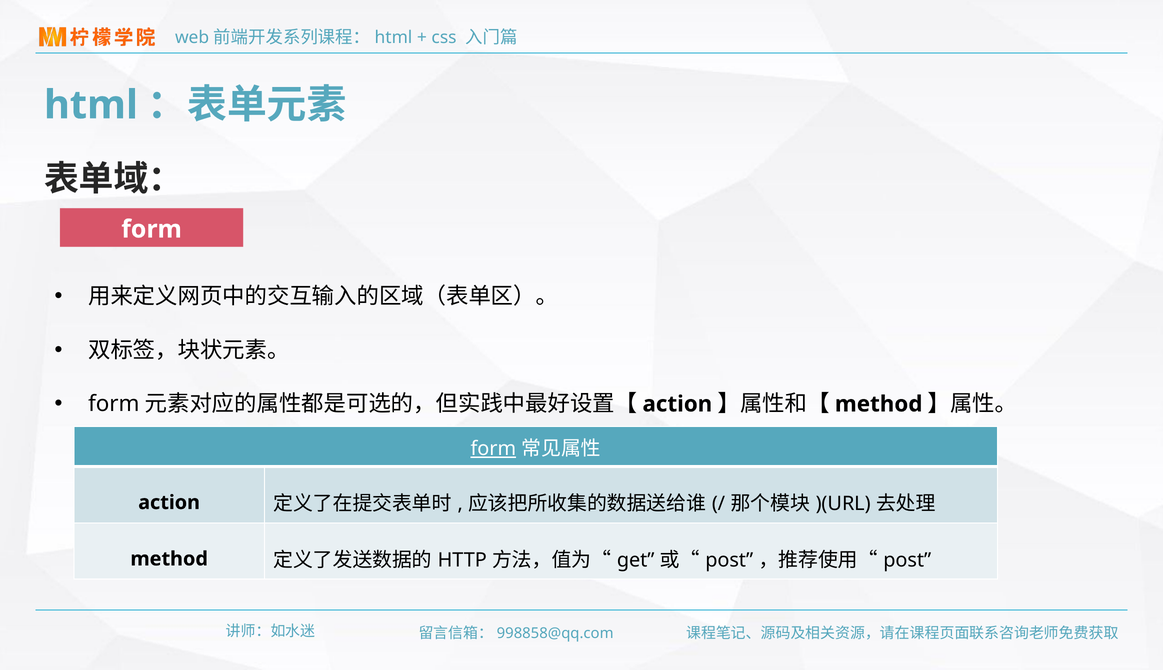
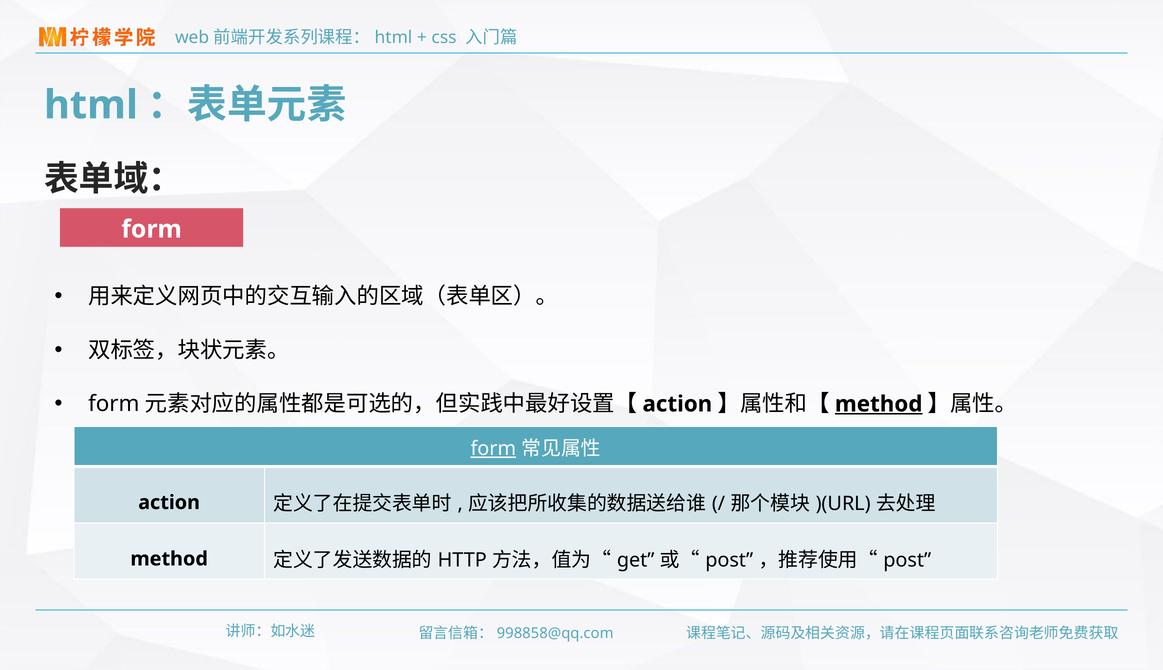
method at (879, 404) underline: none -> present
